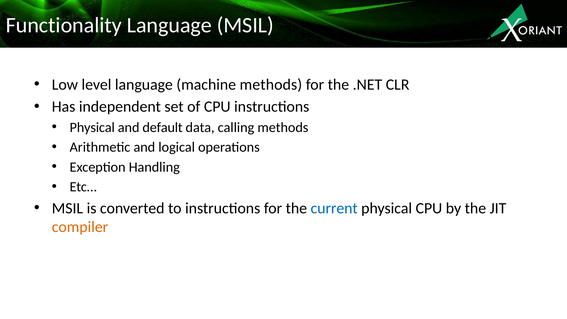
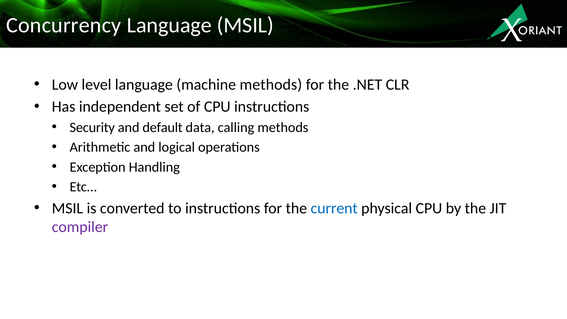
Functionality: Functionality -> Concurrency
Physical at (92, 127): Physical -> Security
compiler colour: orange -> purple
